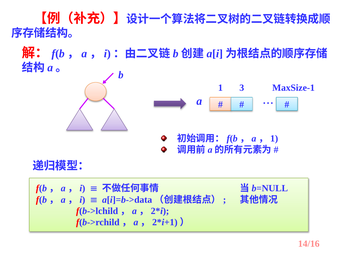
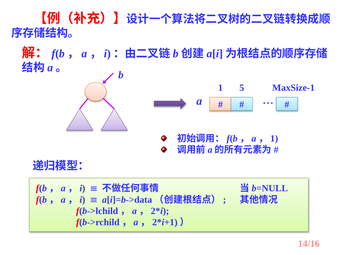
3: 3 -> 5
